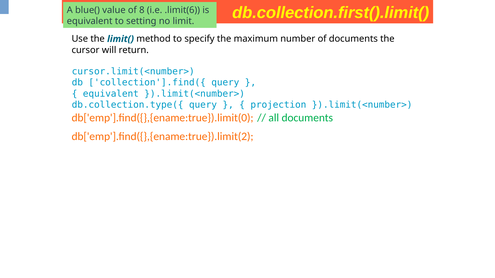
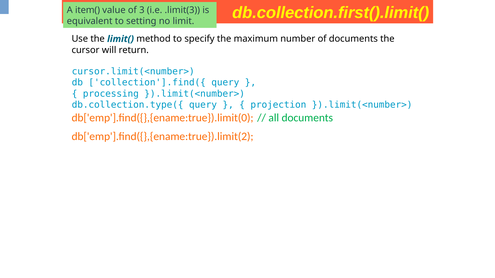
blue(: blue( -> item(
8: 8 -> 3
.limit(6: .limit(6 -> .limit(3
equivalent at (111, 94): equivalent -> processing
